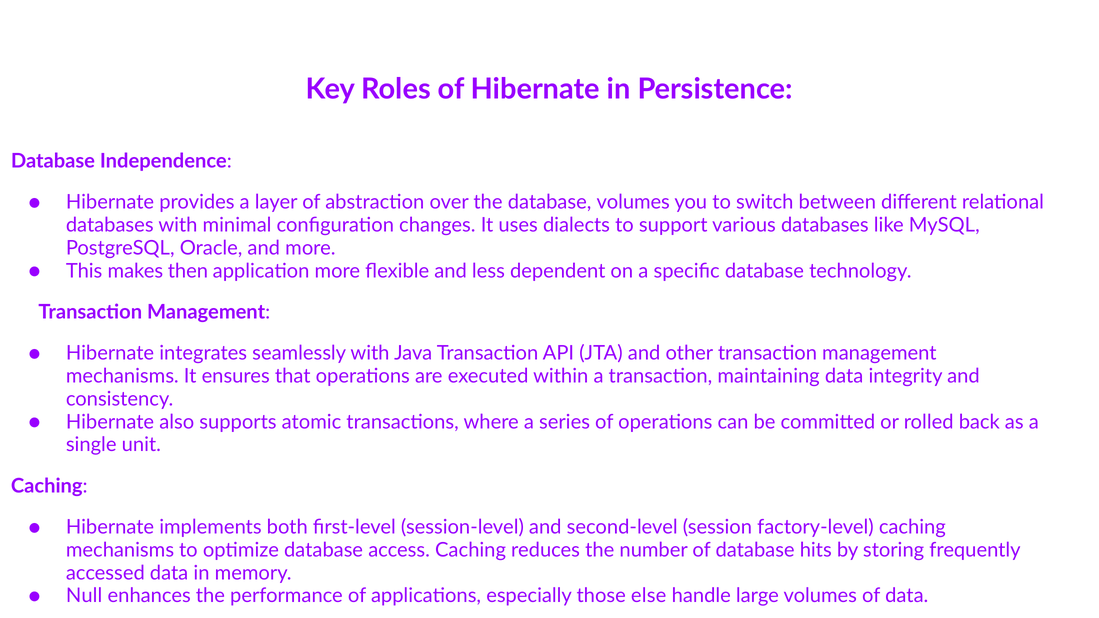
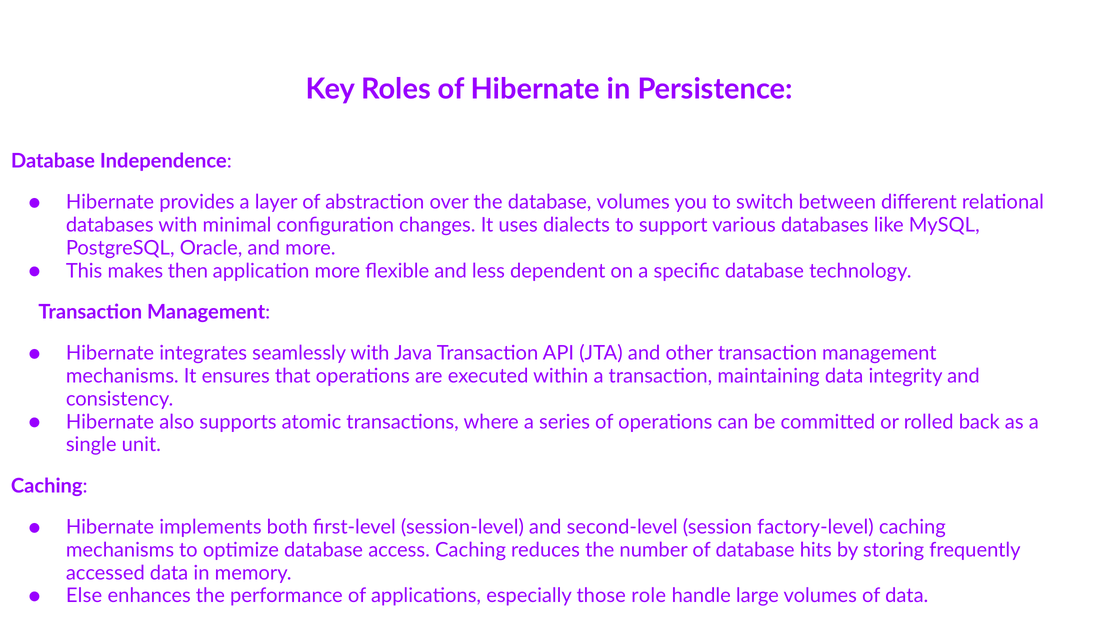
Null: Null -> Else
else: else -> role
